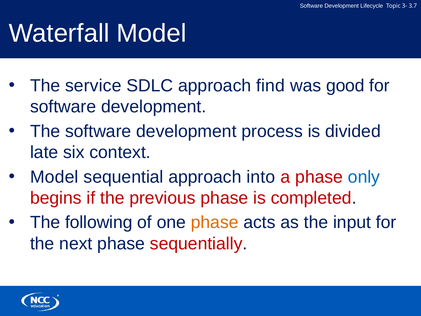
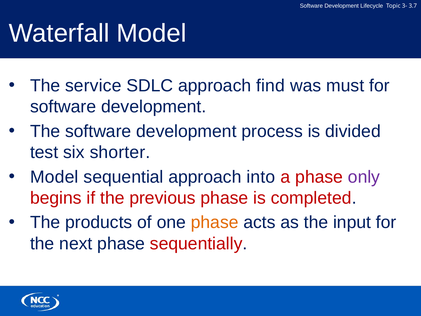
good: good -> must
late: late -> test
context: context -> shorter
only colour: blue -> purple
following: following -> products
